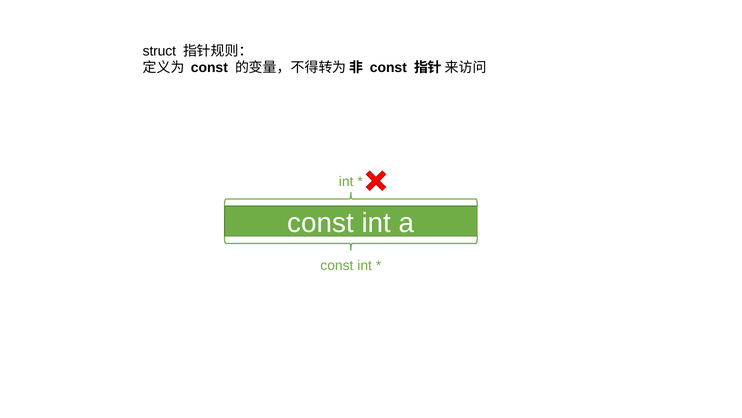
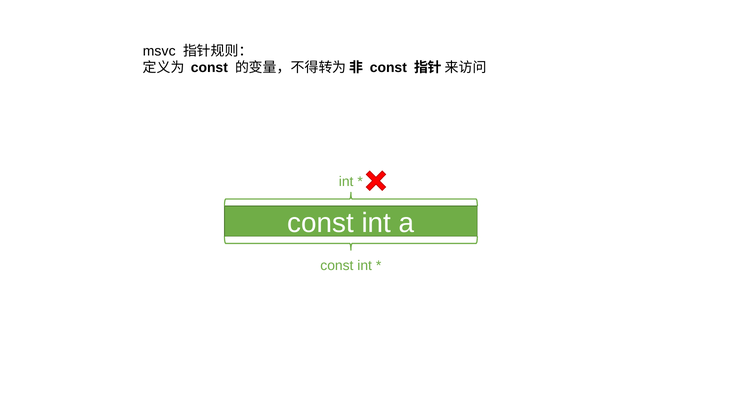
struct: struct -> msvc
